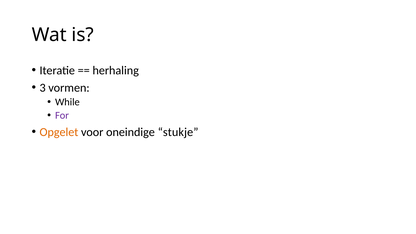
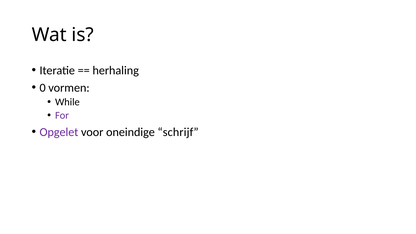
3: 3 -> 0
Opgelet colour: orange -> purple
stukje: stukje -> schrijf
